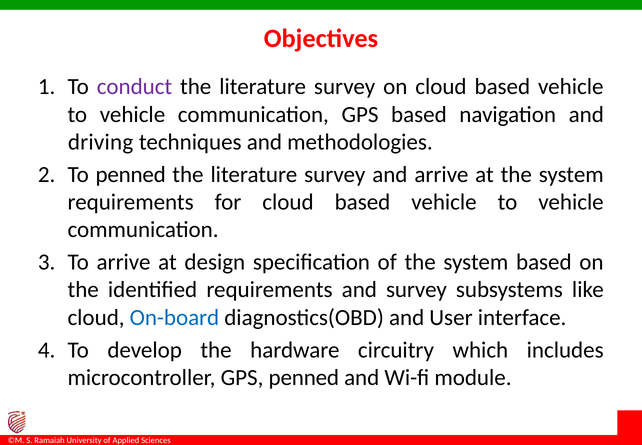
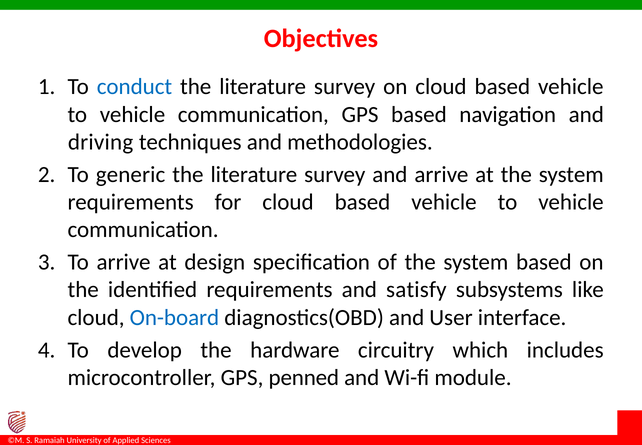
conduct colour: purple -> blue
To penned: penned -> generic
and survey: survey -> satisfy
